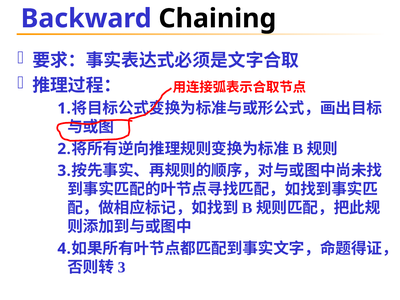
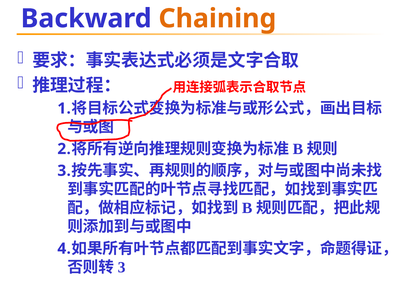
Chaining colour: black -> orange
